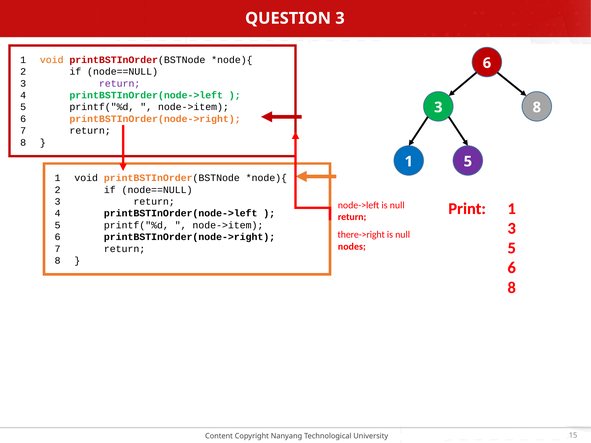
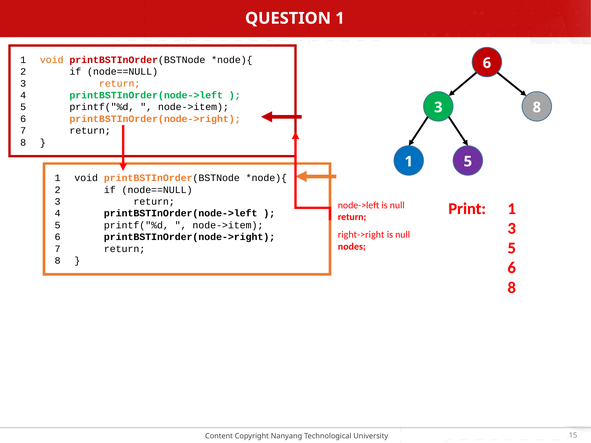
QUESTION 3: 3 -> 1
return at (120, 83) colour: purple -> orange
there->right: there->right -> right->right
